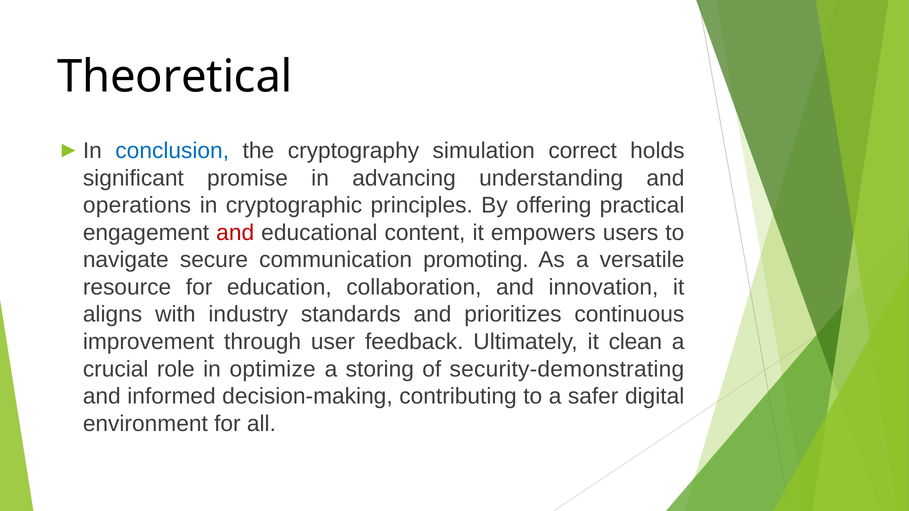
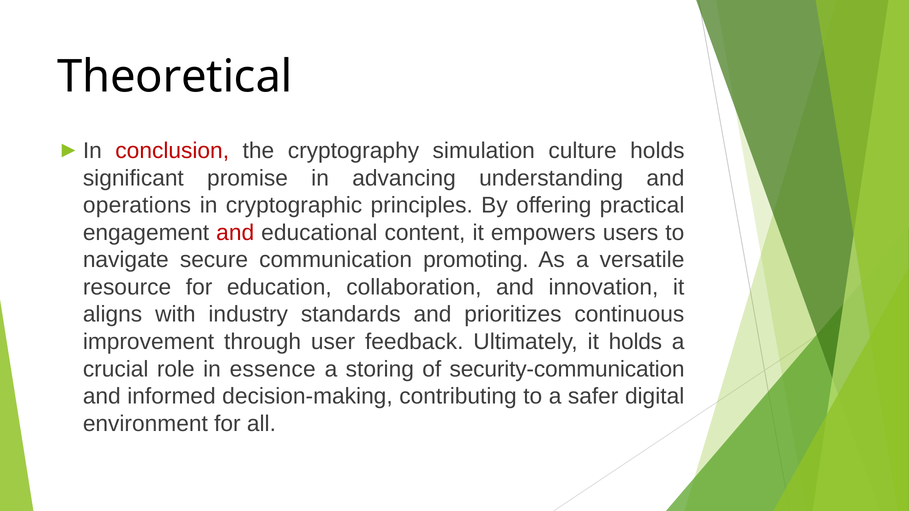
conclusion colour: blue -> red
correct: correct -> culture
it clean: clean -> holds
optimize: optimize -> essence
security-demonstrating: security-demonstrating -> security-communication
